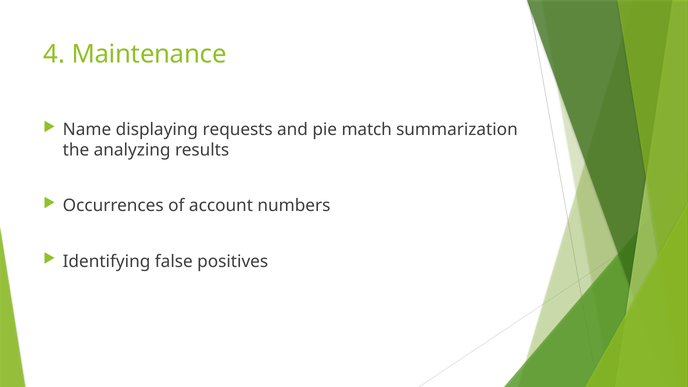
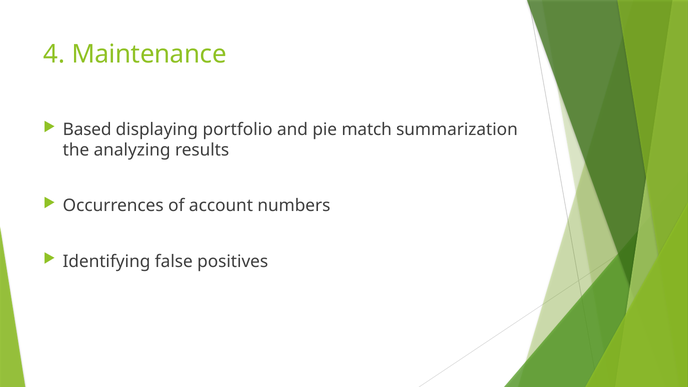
Name: Name -> Based
requests: requests -> portfolio
